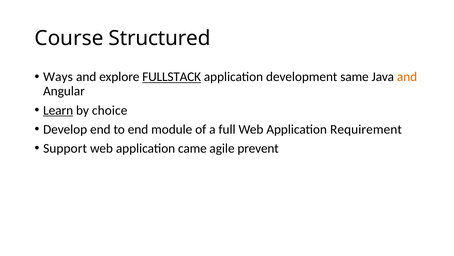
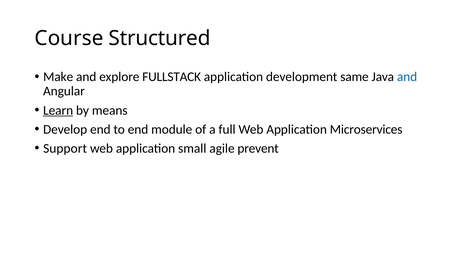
Ways: Ways -> Make
FULLSTACK underline: present -> none
and at (407, 77) colour: orange -> blue
choice: choice -> means
Requirement: Requirement -> Microservices
came: came -> small
